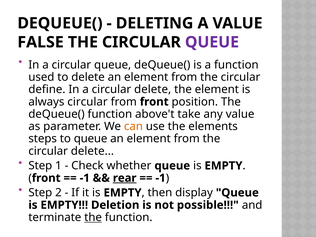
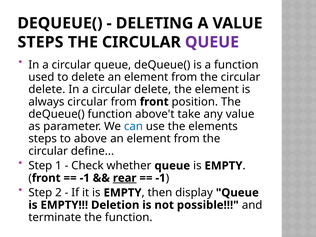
FALSE at (41, 42): FALSE -> STEPS
define at (47, 89): define -> delete
can colour: orange -> blue
to queue: queue -> above
delete at (92, 151): delete -> define
the at (93, 217) underline: present -> none
